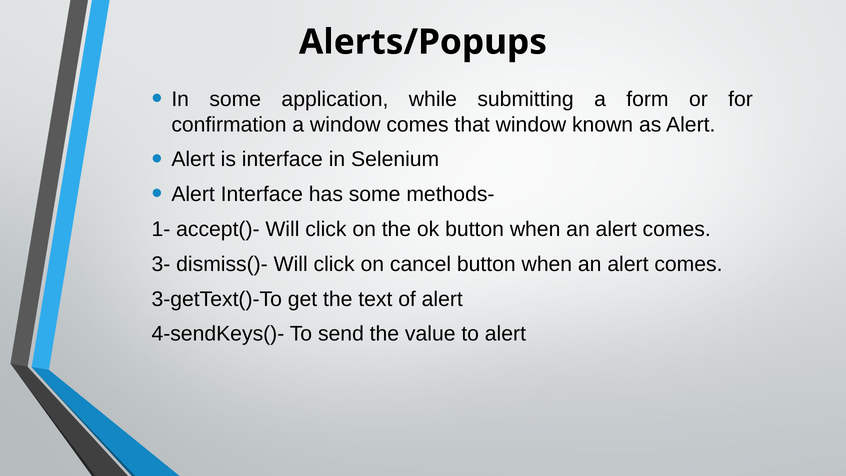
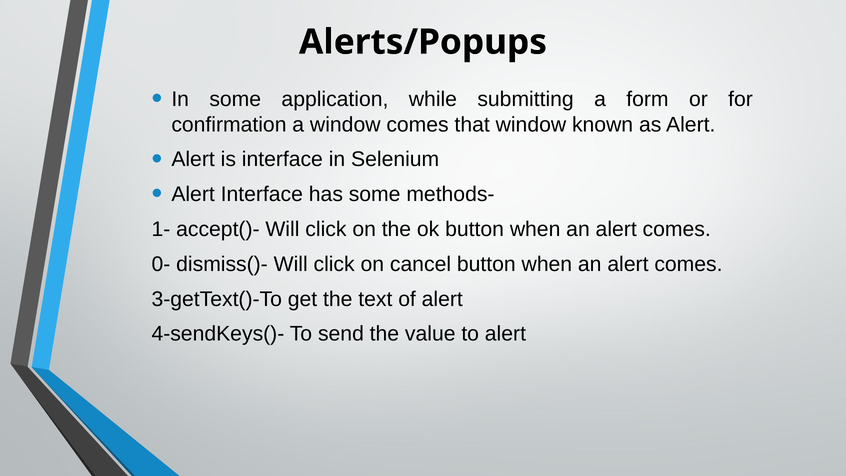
3-: 3- -> 0-
